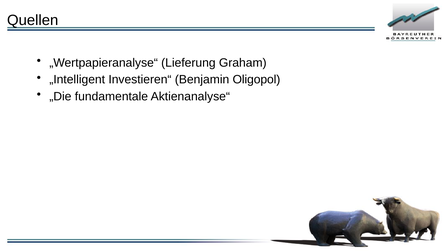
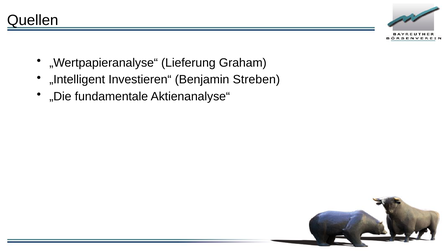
Oligopol: Oligopol -> Streben
